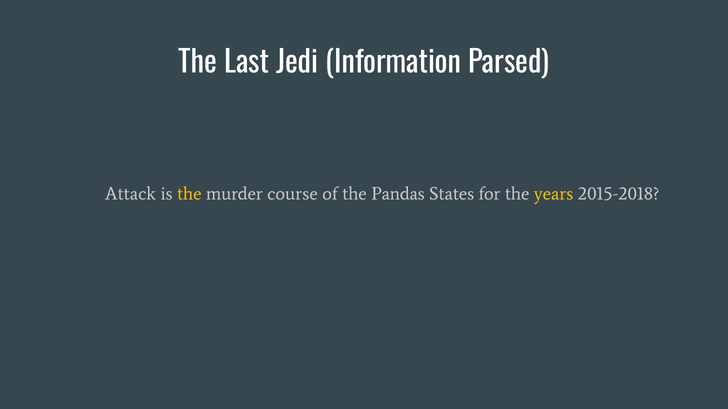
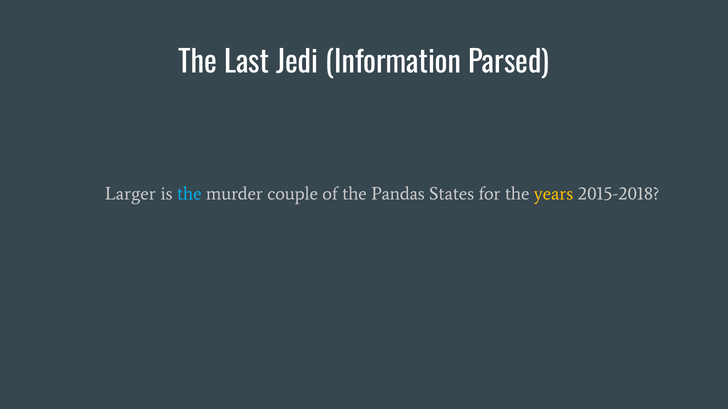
Attack: Attack -> Larger
the at (189, 194) colour: yellow -> light blue
course: course -> couple
